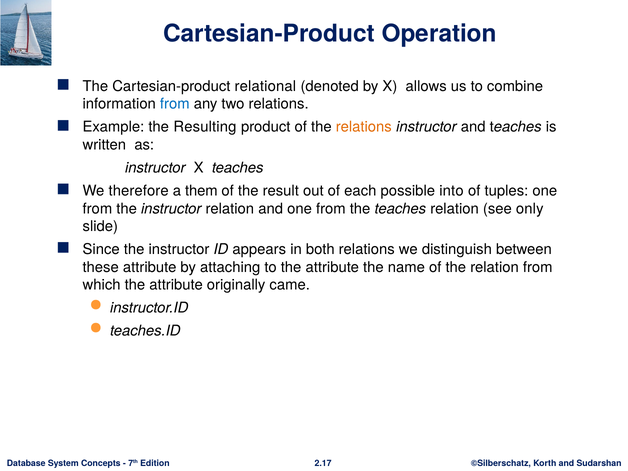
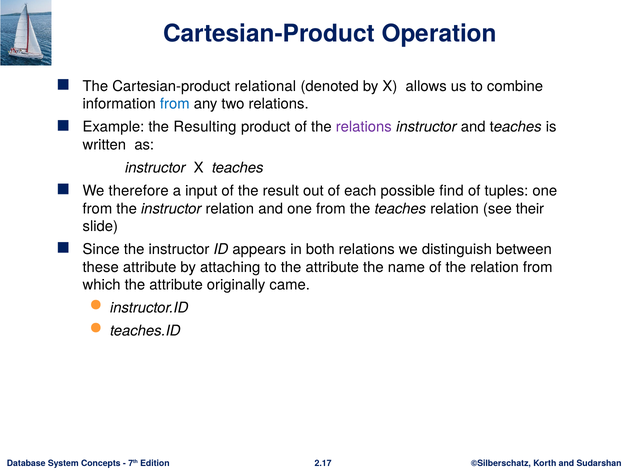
relations at (364, 127) colour: orange -> purple
them: them -> input
into: into -> find
only: only -> their
